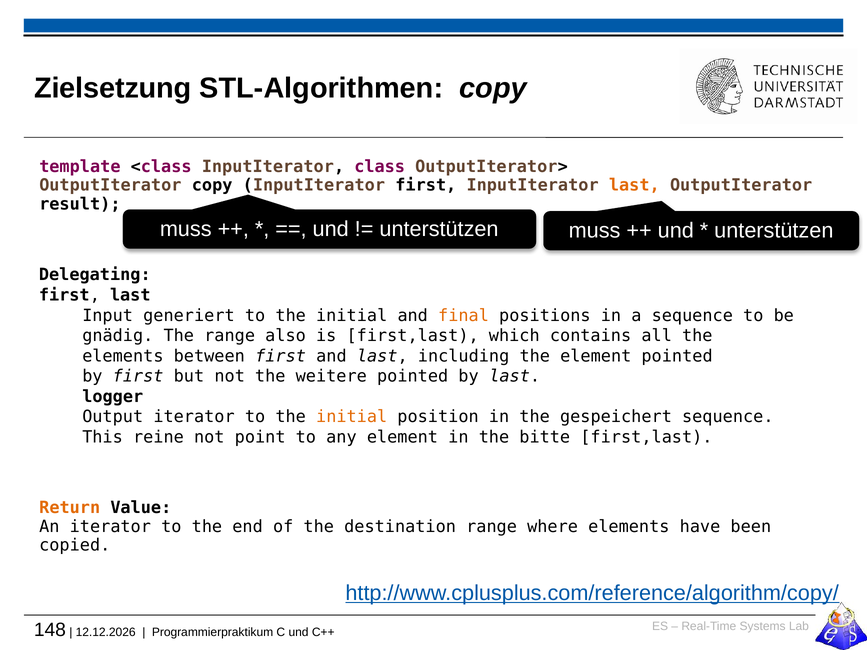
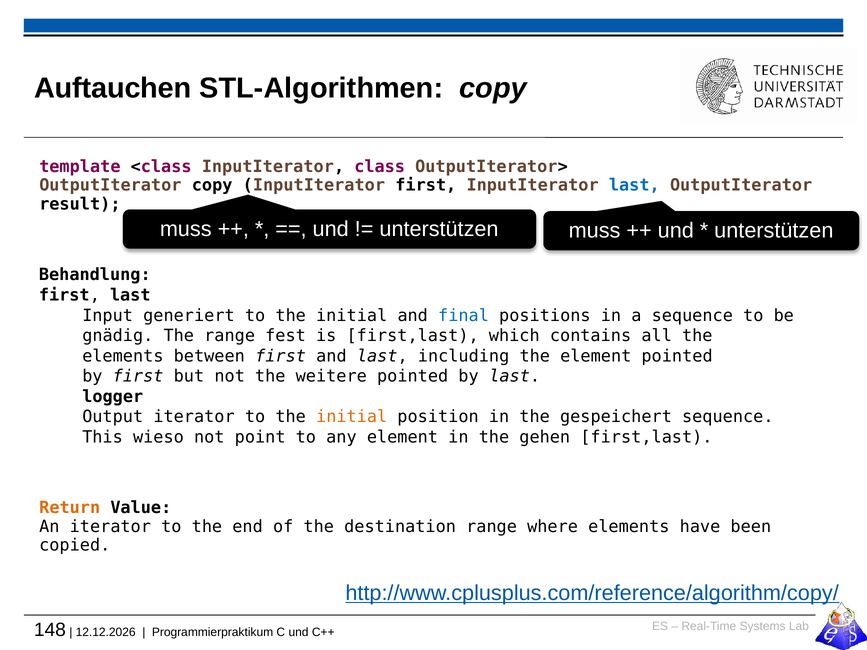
Zielsetzung: Zielsetzung -> Auftauchen
last at (634, 185) colour: orange -> blue
Delegating: Delegating -> Behandlung
final colour: orange -> blue
also: also -> fest
reine: reine -> wieso
bitte: bitte -> gehen
